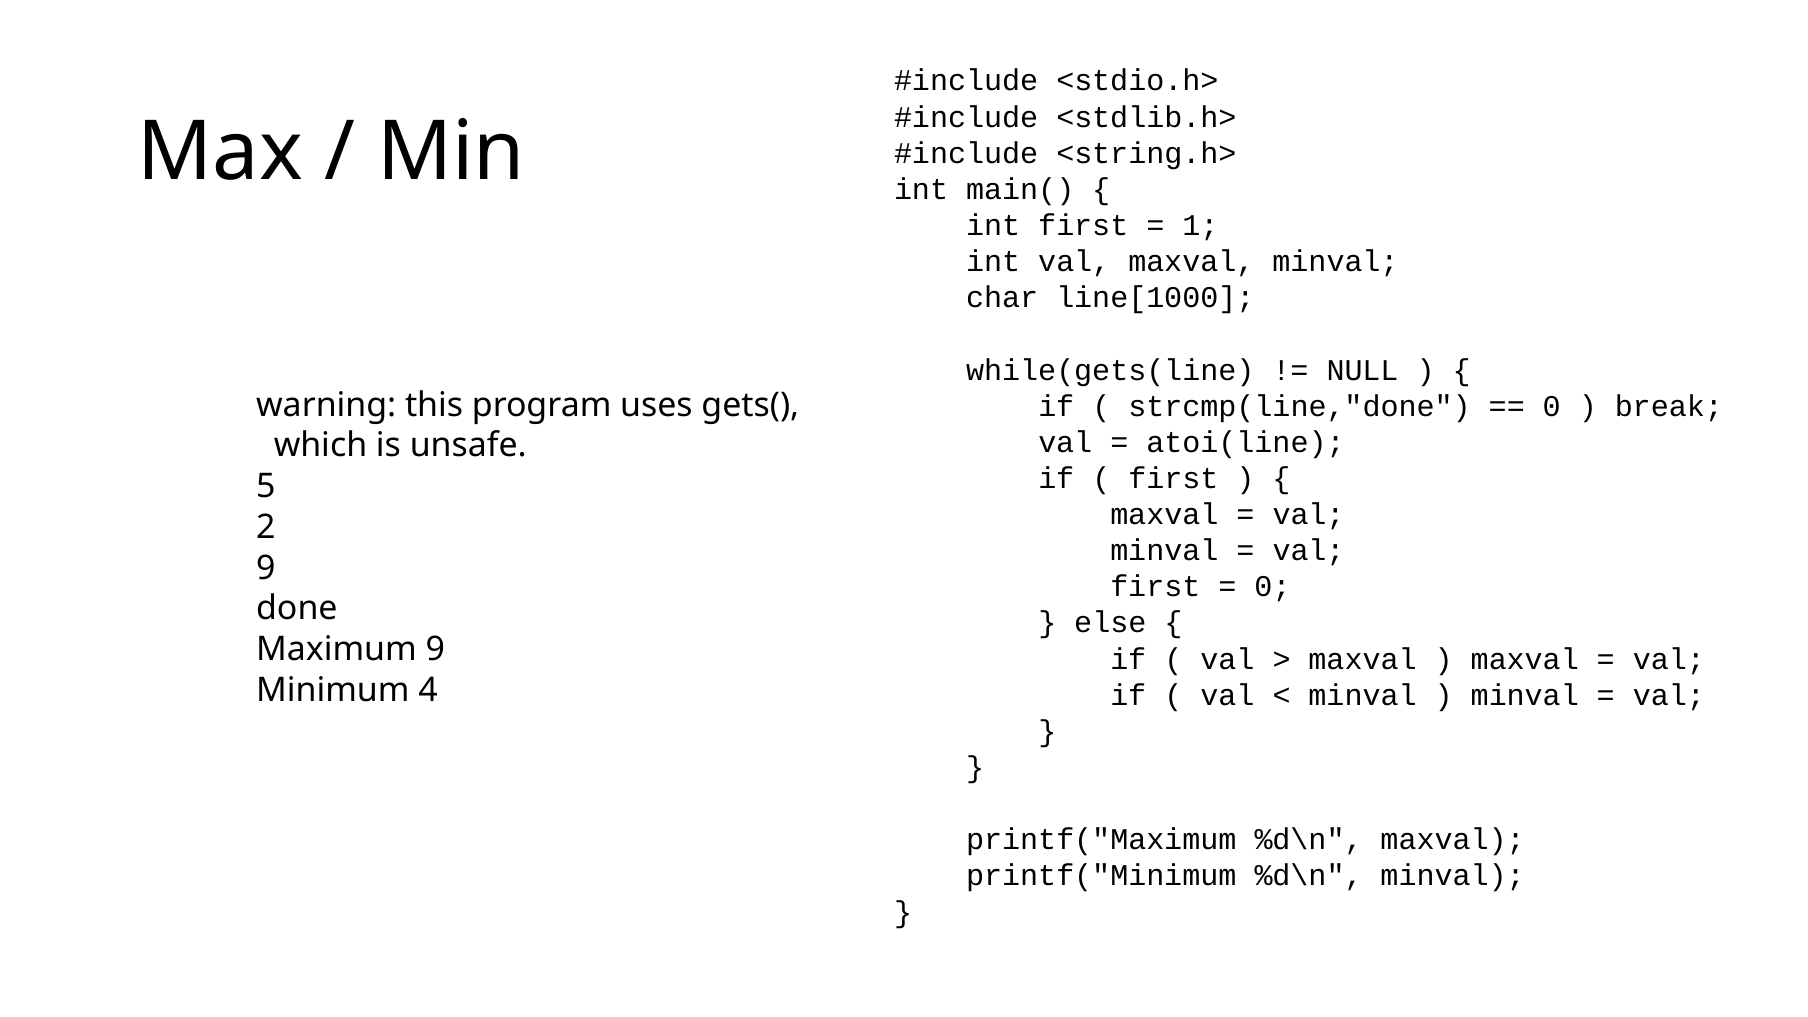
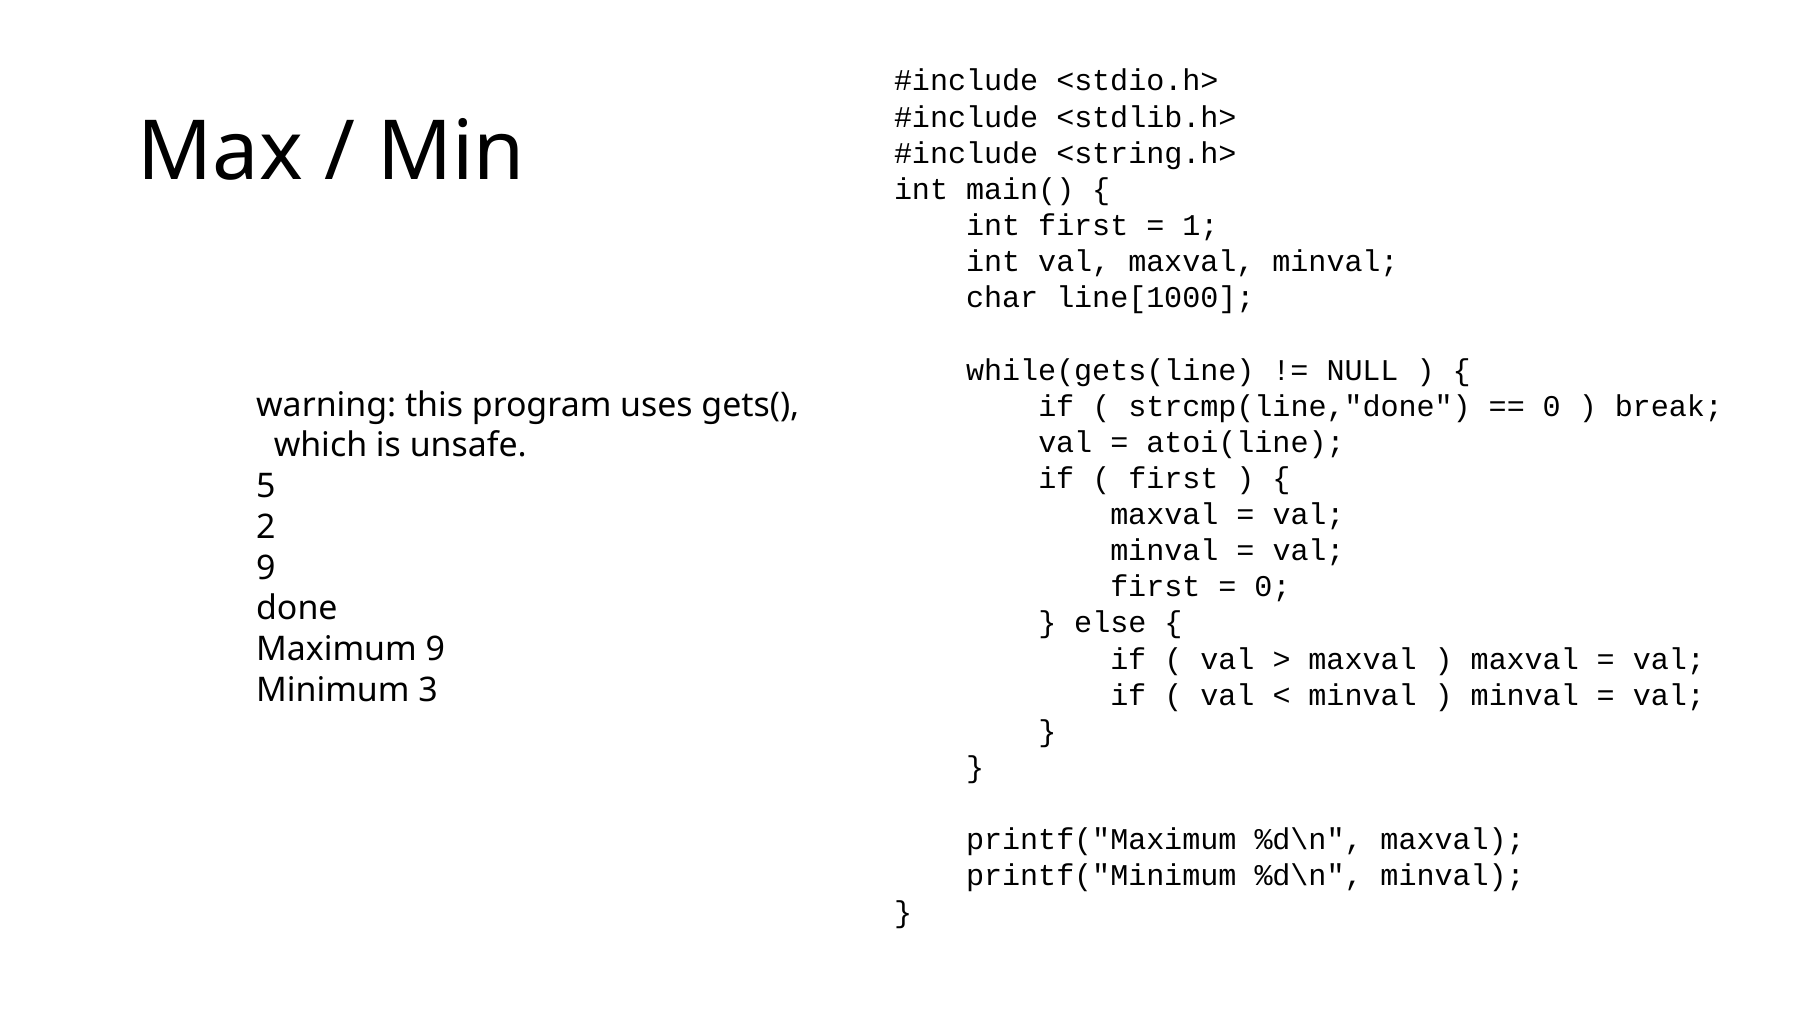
4: 4 -> 3
